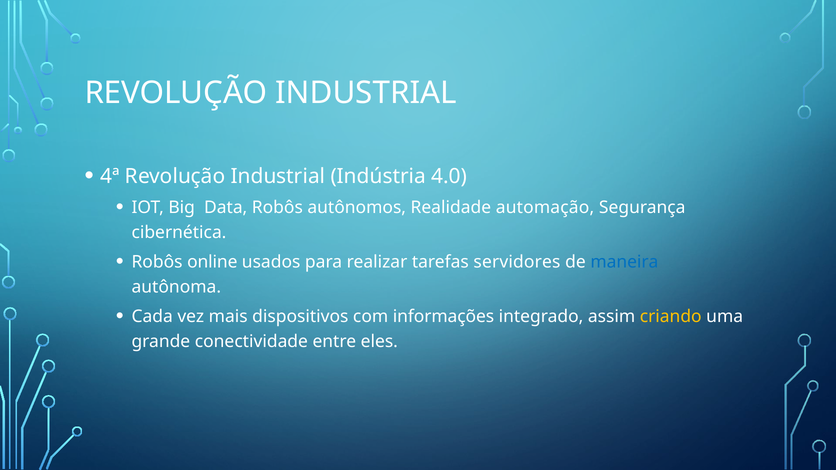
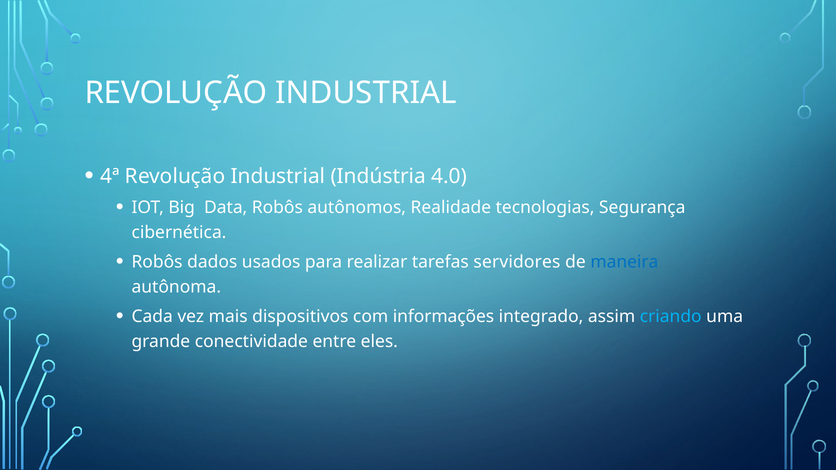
automação: automação -> tecnologias
online: online -> dados
criando colour: yellow -> light blue
